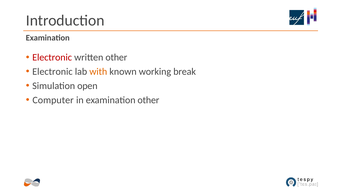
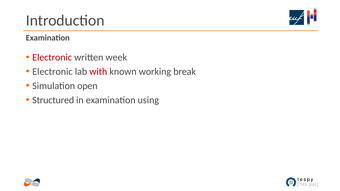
written other: other -> week
with colour: orange -> red
Computer: Computer -> Structured
examination other: other -> using
